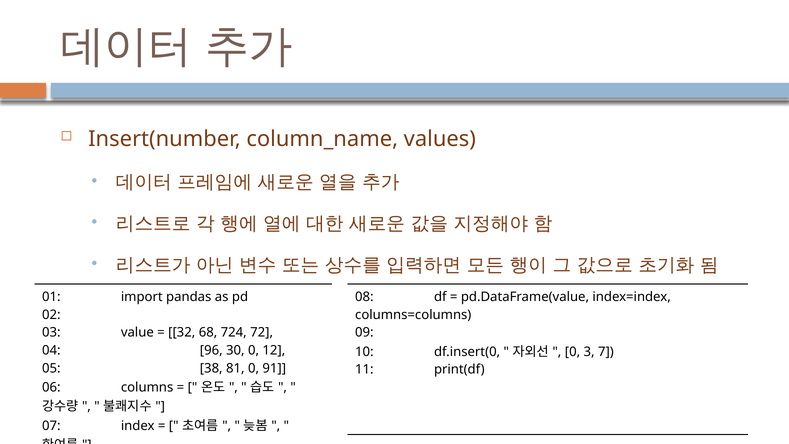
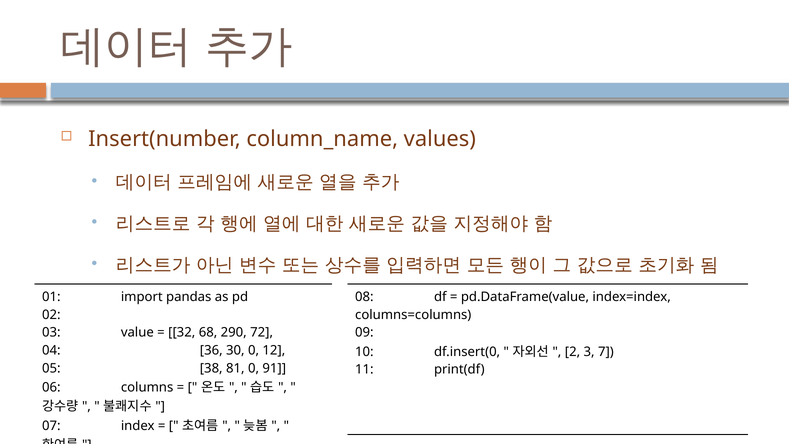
724: 724 -> 290
96: 96 -> 36
0 at (573, 352): 0 -> 2
